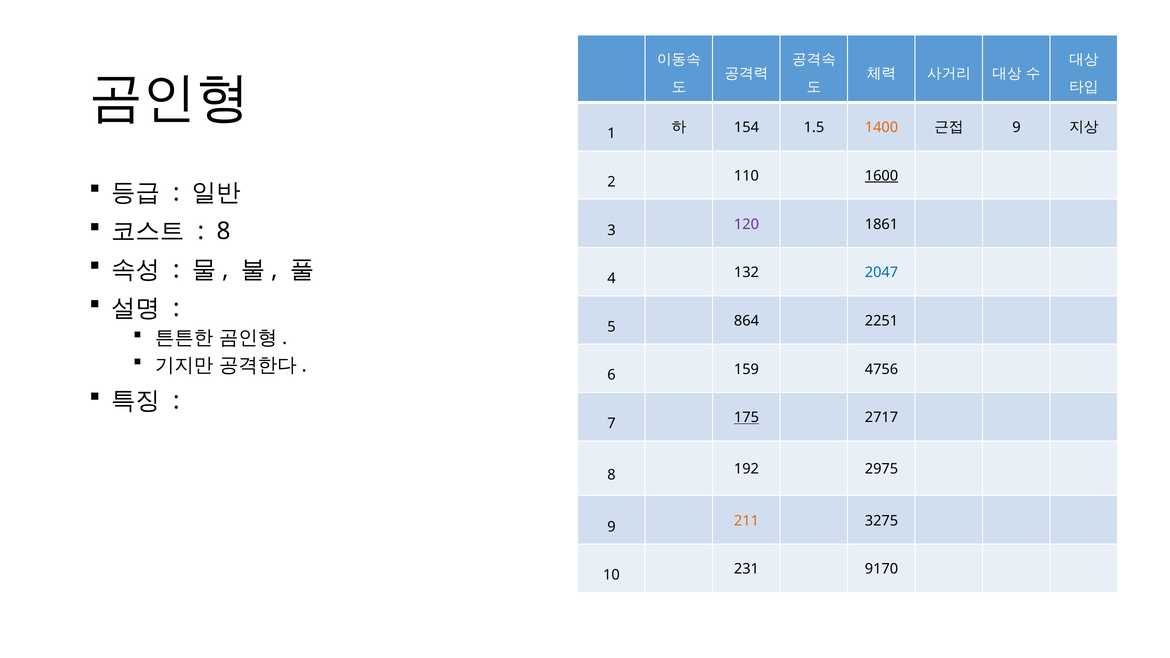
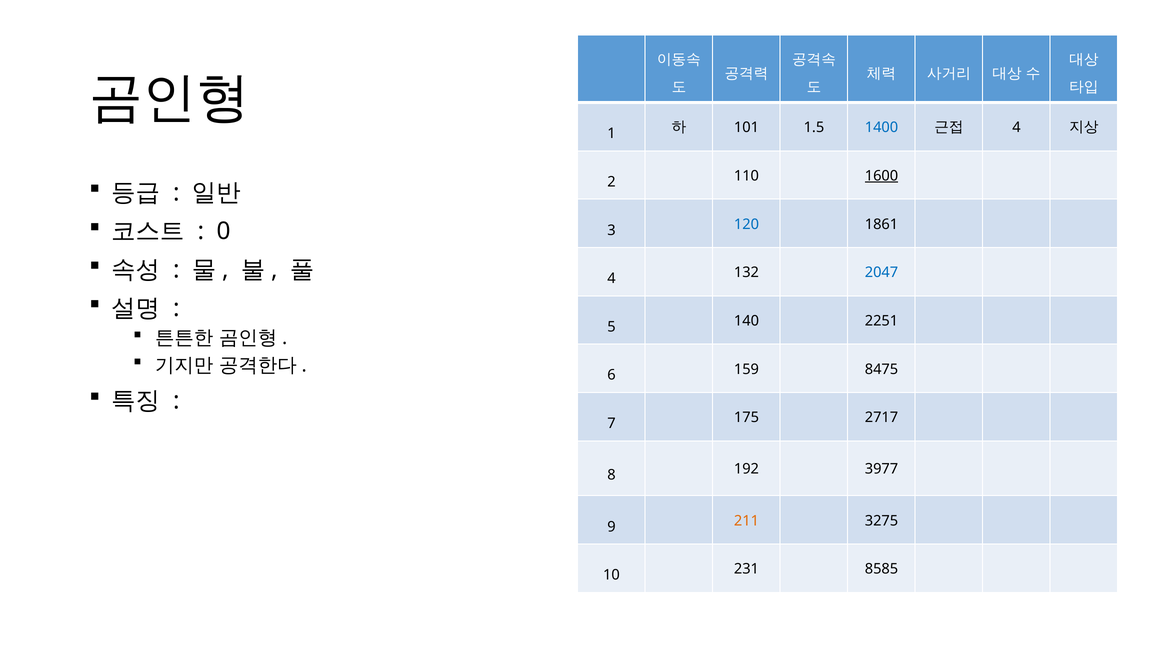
154: 154 -> 101
1400 colour: orange -> blue
9 at (1017, 128): 9 -> 4
8 at (224, 231): 8 -> 0
120 colour: purple -> blue
864: 864 -> 140
4756: 4756 -> 8475
175 underline: present -> none
2975: 2975 -> 3977
9170: 9170 -> 8585
